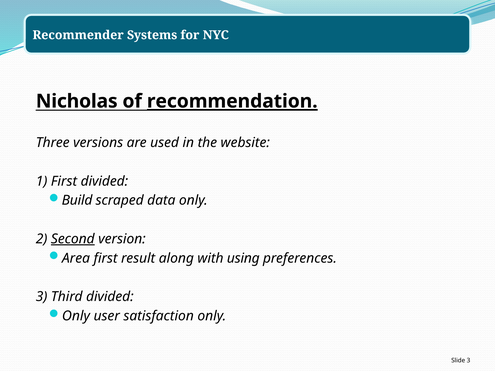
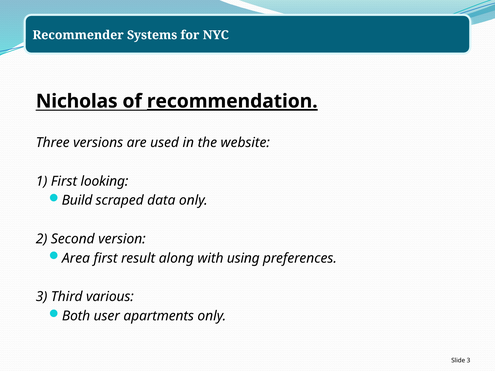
First divided: divided -> looking
Second underline: present -> none
Third divided: divided -> various
Only at (76, 316): Only -> Both
satisfaction: satisfaction -> apartments
